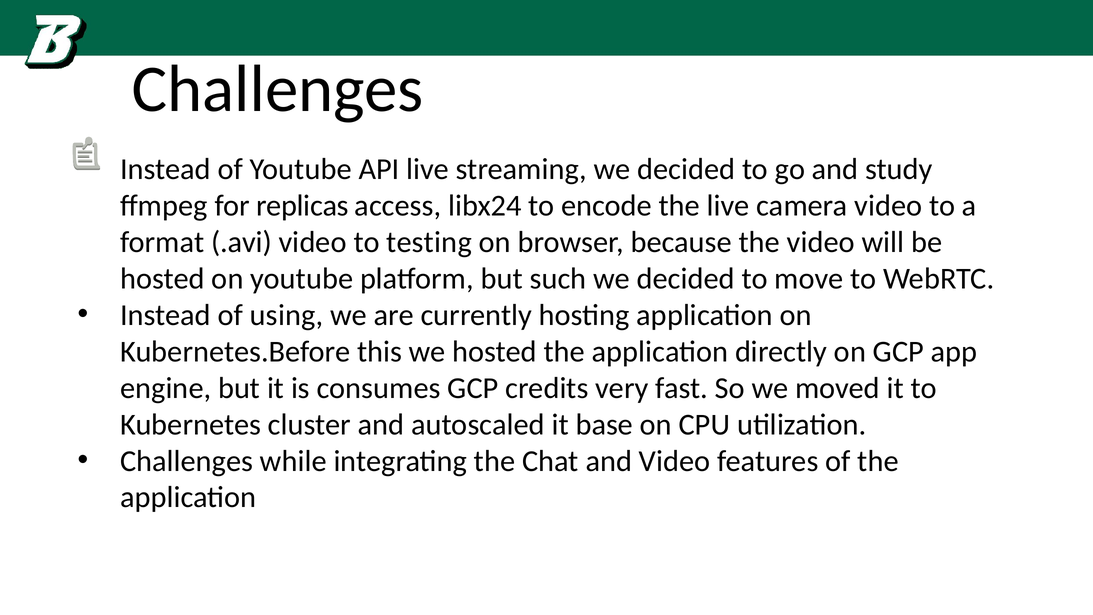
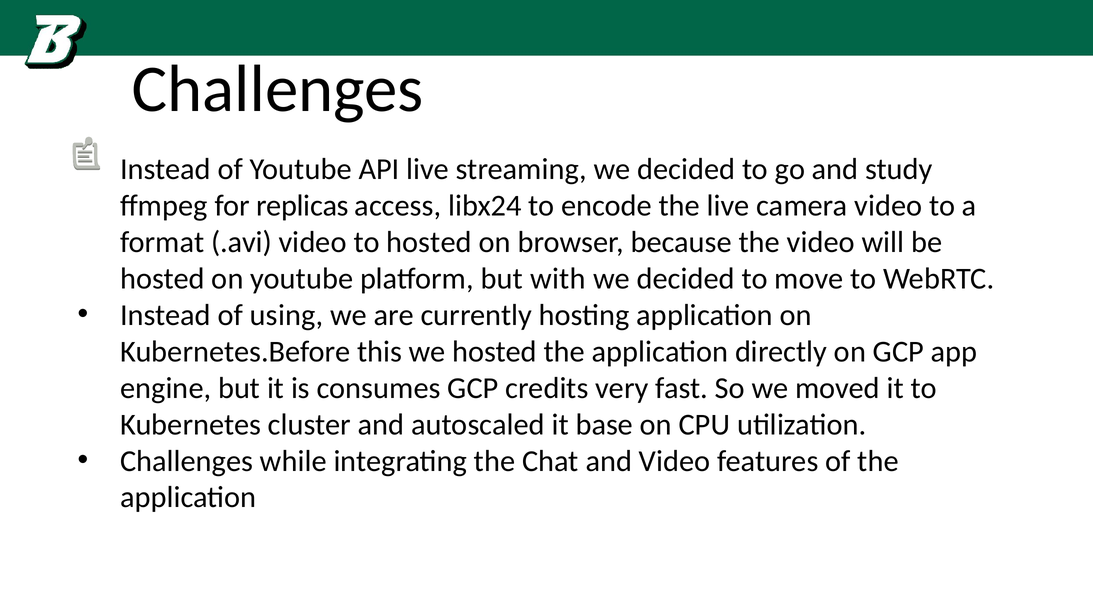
to testing: testing -> hosted
such: such -> with
